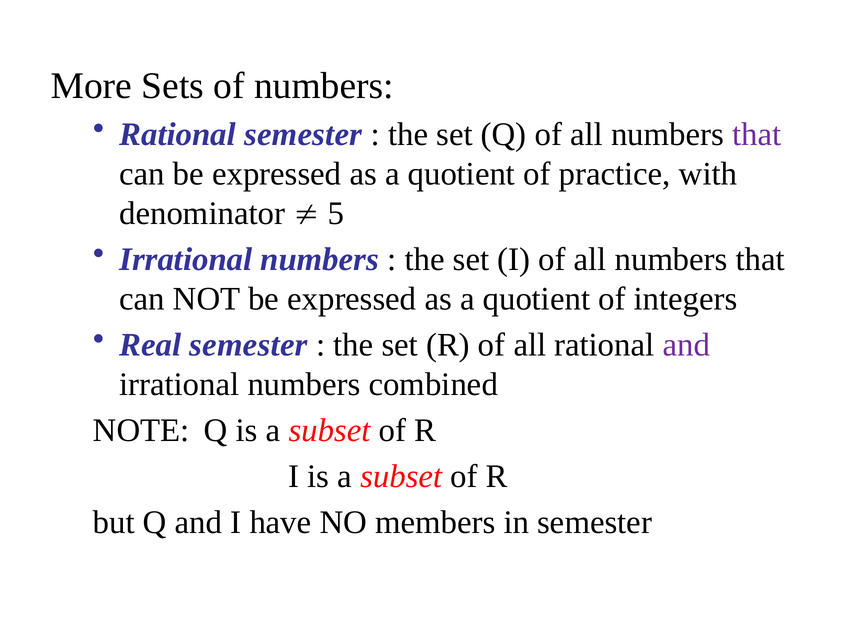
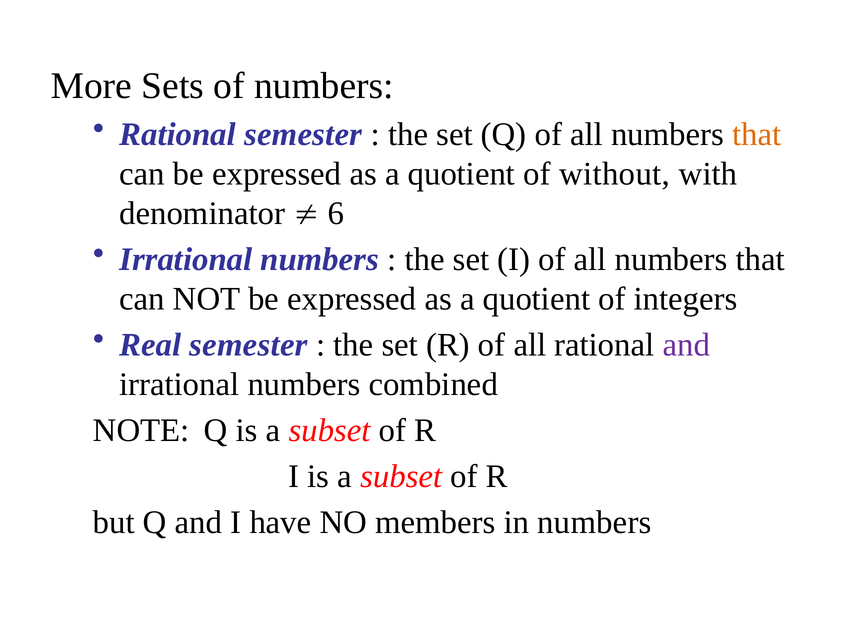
that at (757, 134) colour: purple -> orange
practice: practice -> without
5: 5 -> 6
in semester: semester -> numbers
